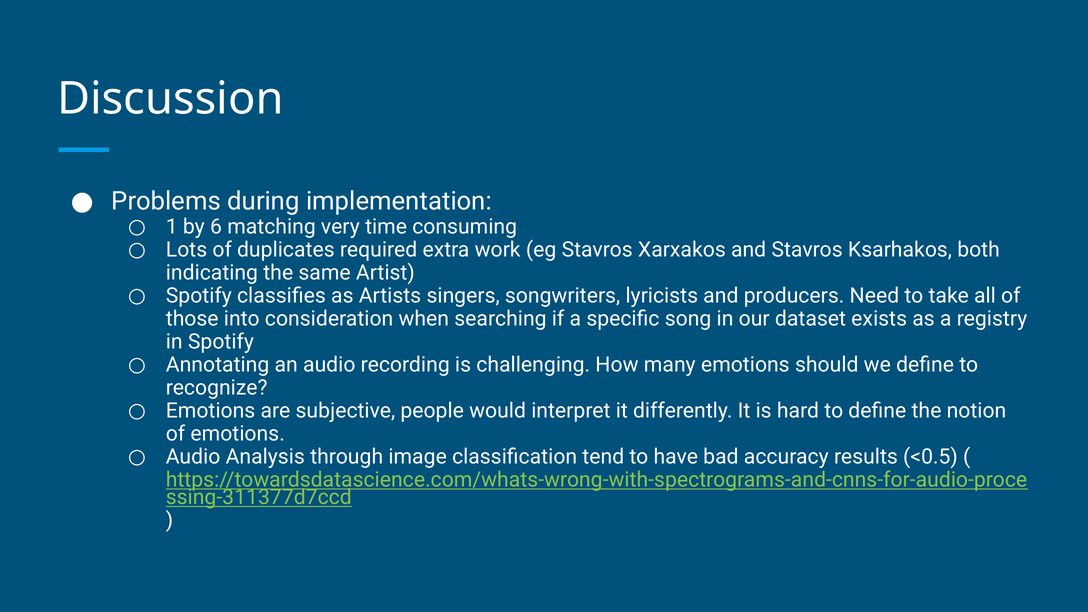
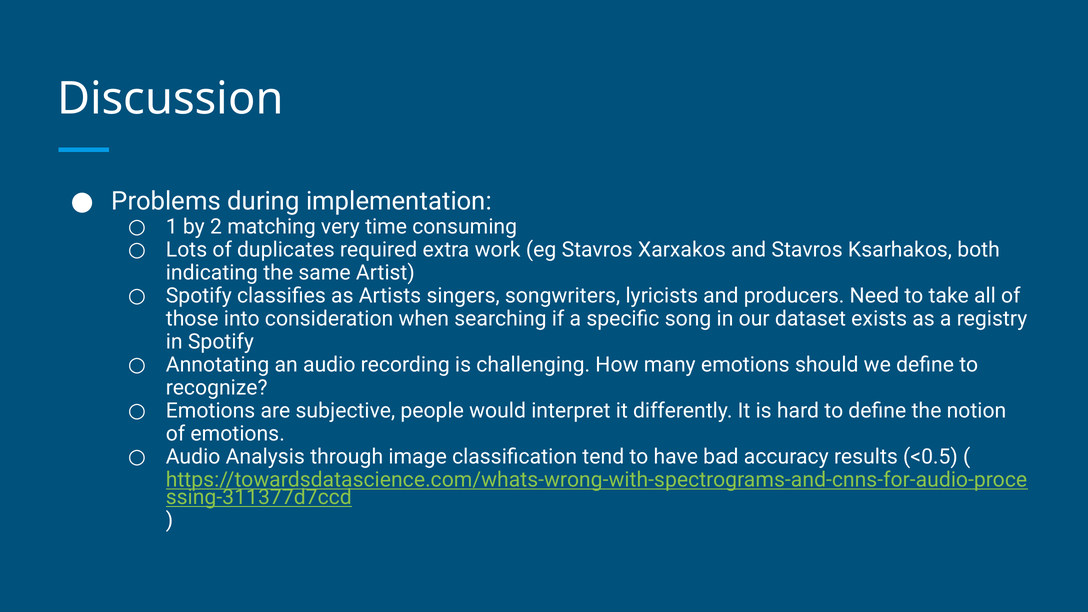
6: 6 -> 2
